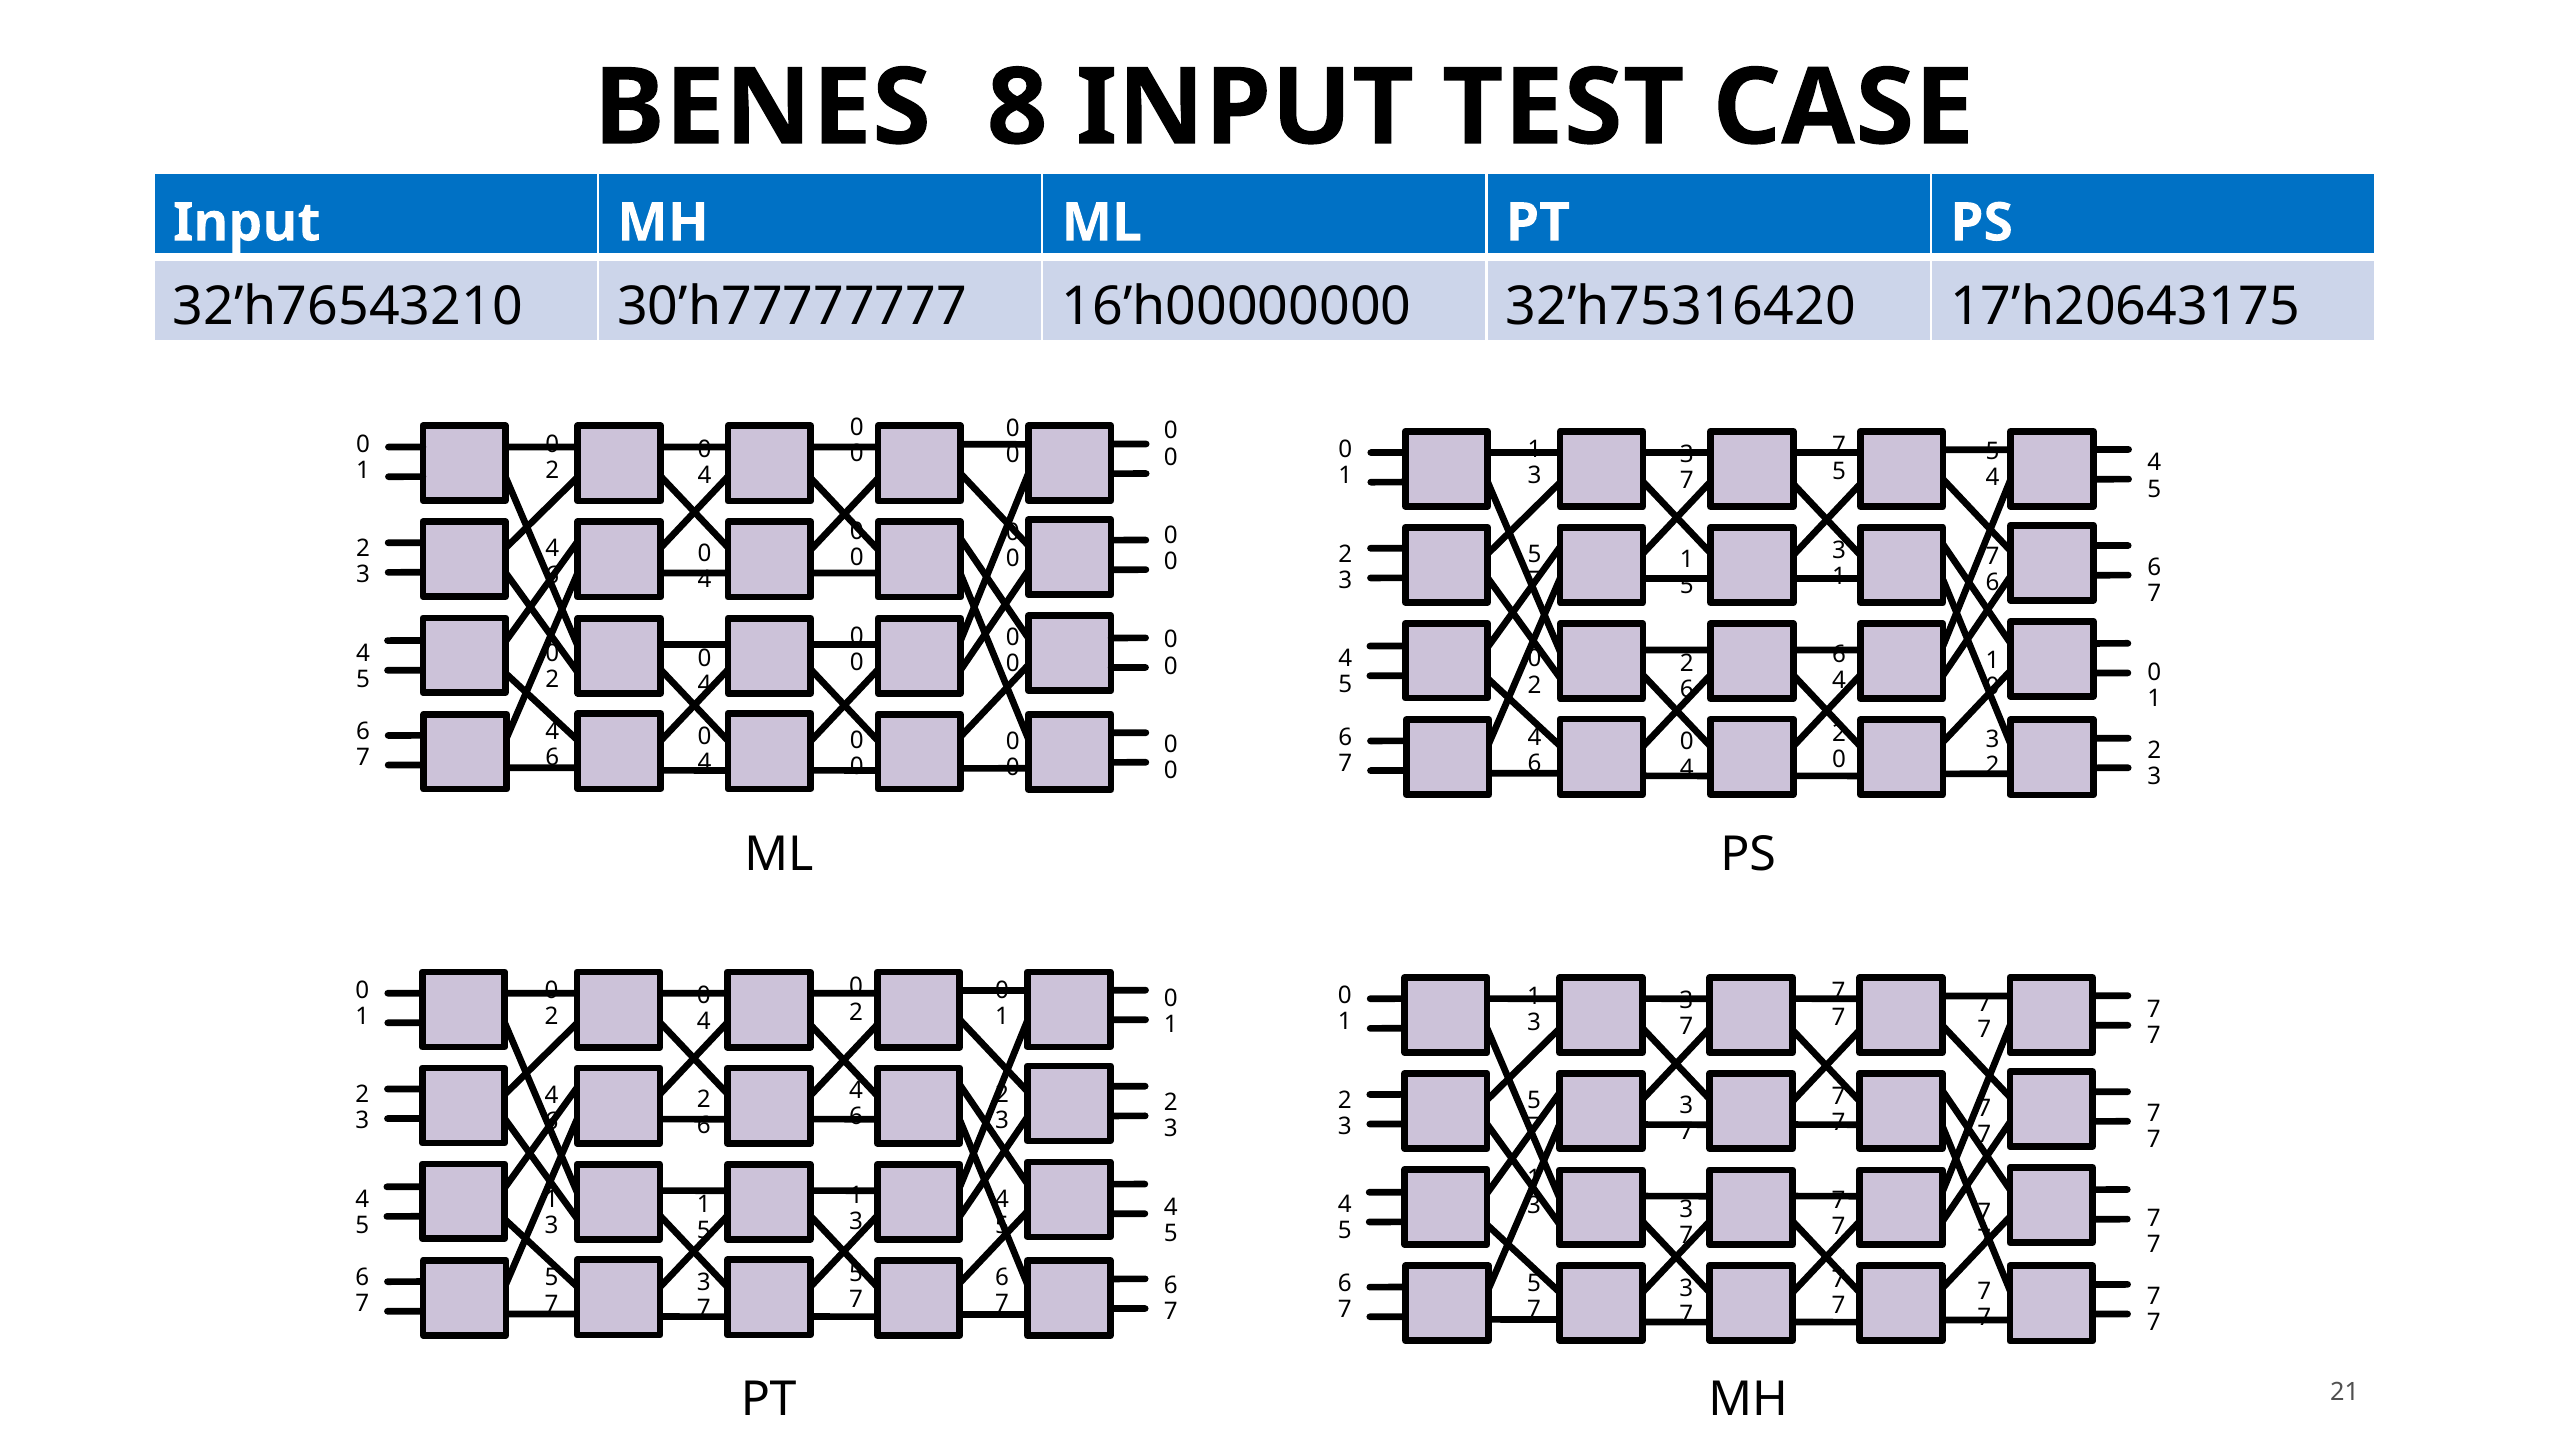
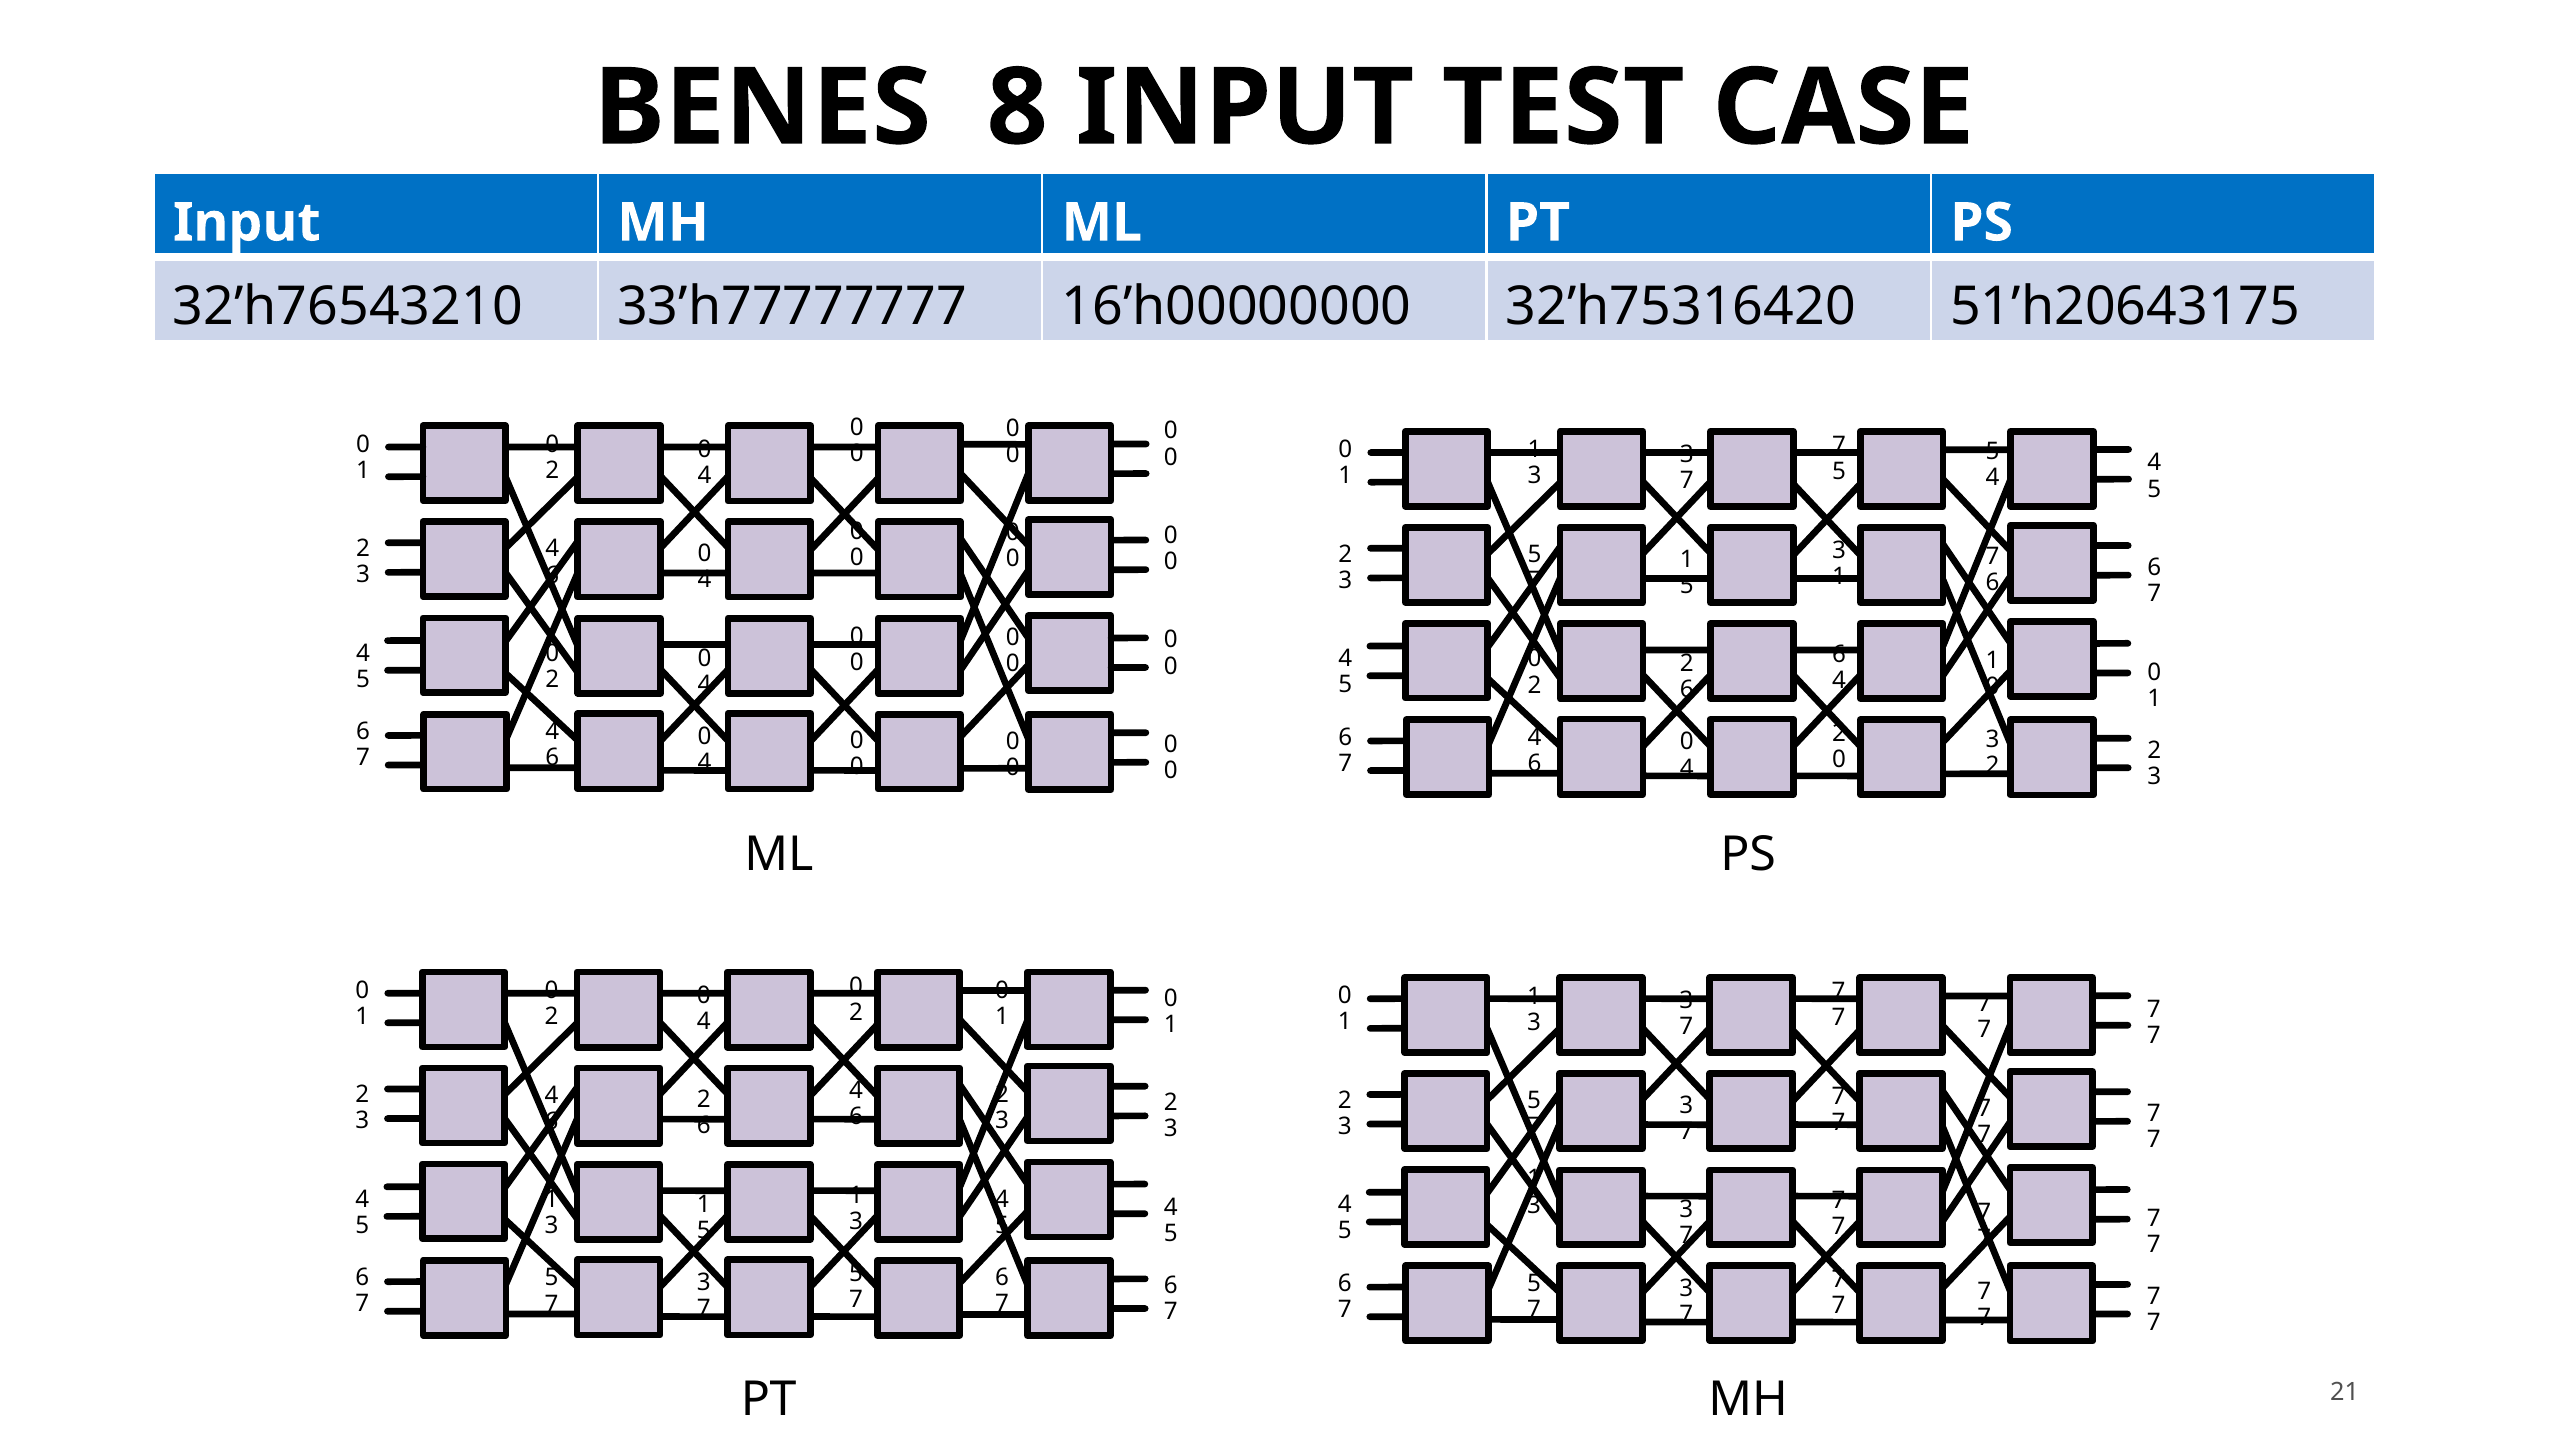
30’h77777777: 30’h77777777 -> 33’h77777777
17’h20643175: 17’h20643175 -> 51’h20643175
